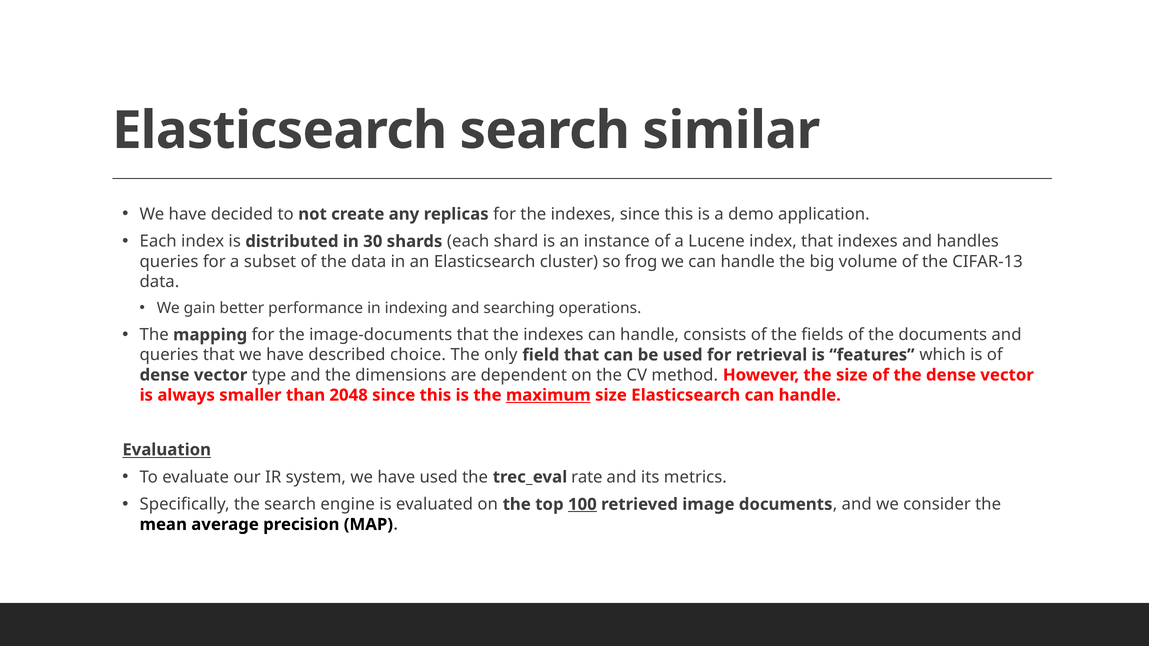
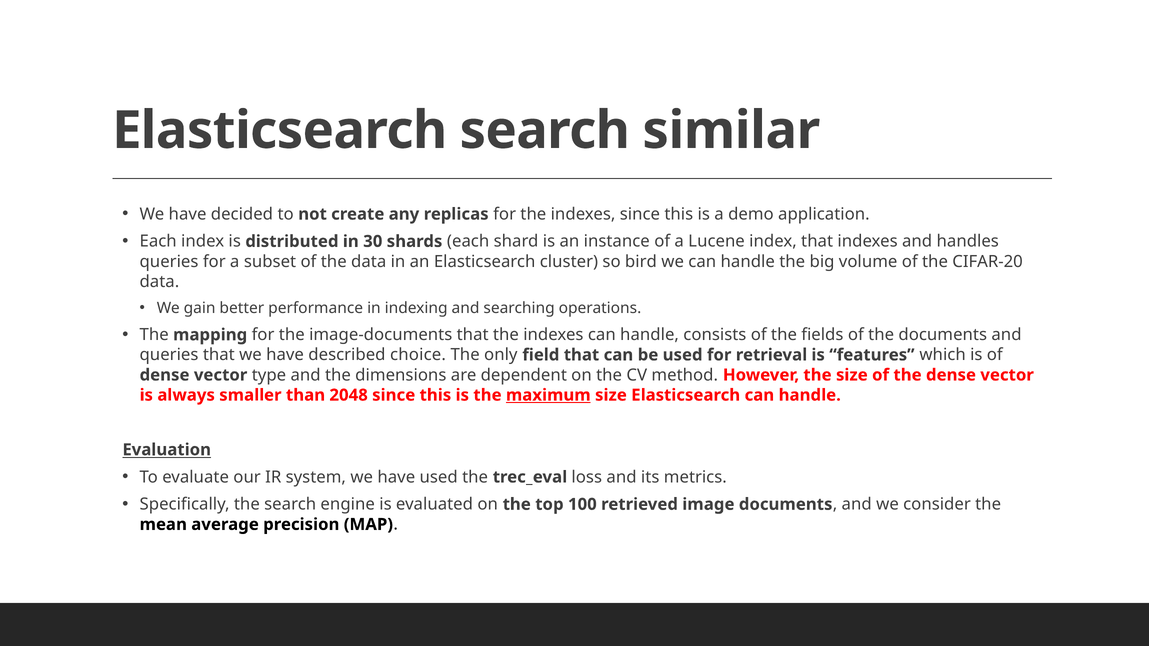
frog: frog -> bird
CIFAR-13: CIFAR-13 -> CIFAR-20
rate: rate -> loss
100 underline: present -> none
